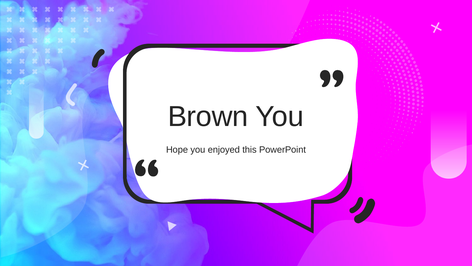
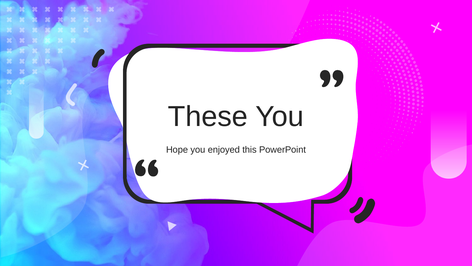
Brown: Brown -> These
